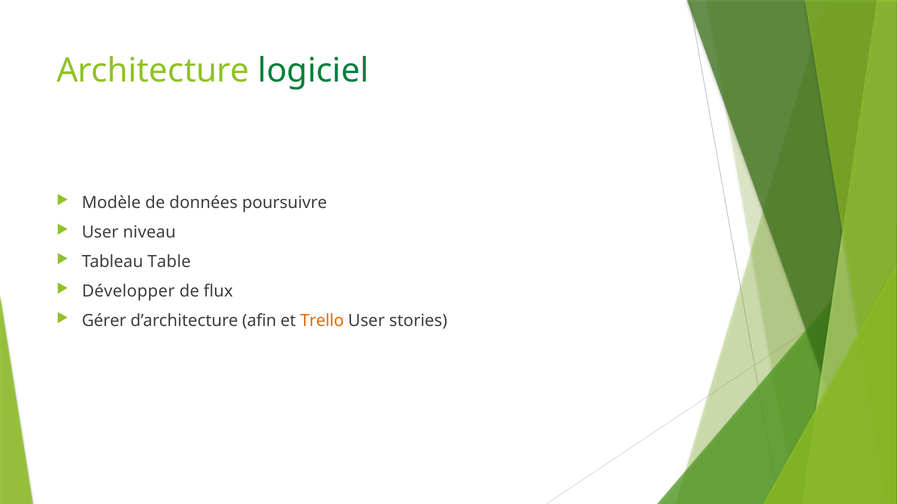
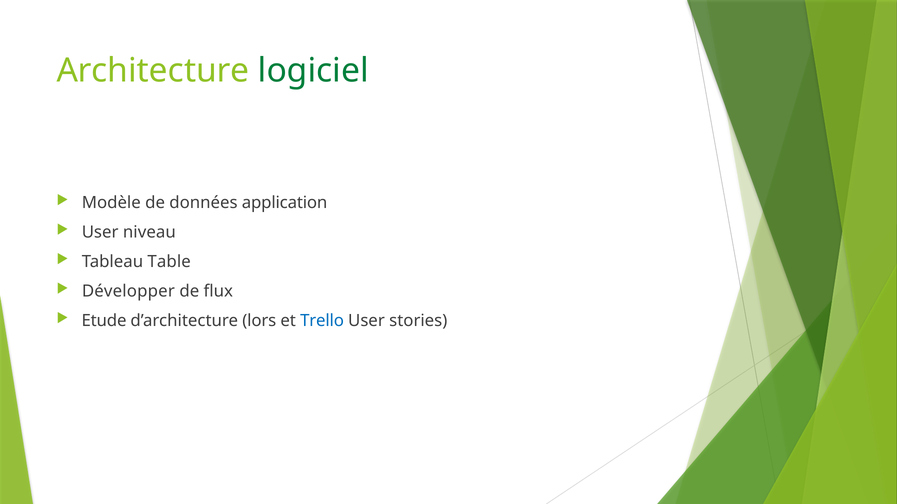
poursuivre: poursuivre -> application
Gérer: Gérer -> Etude
afin: afin -> lors
Trello colour: orange -> blue
